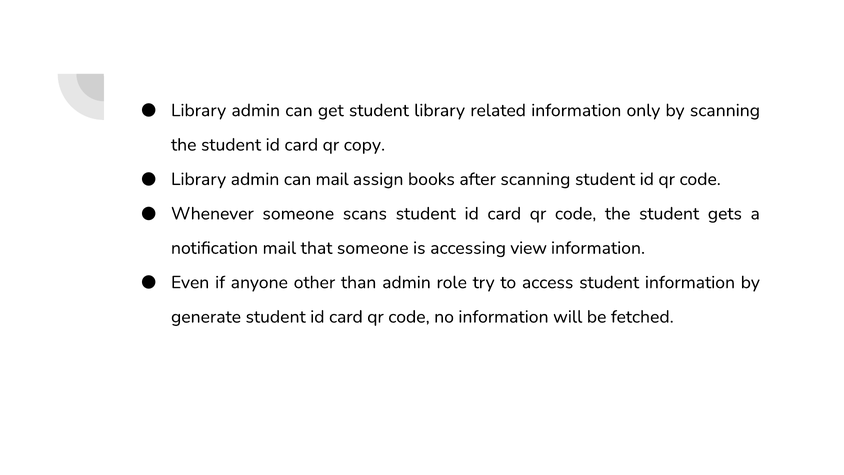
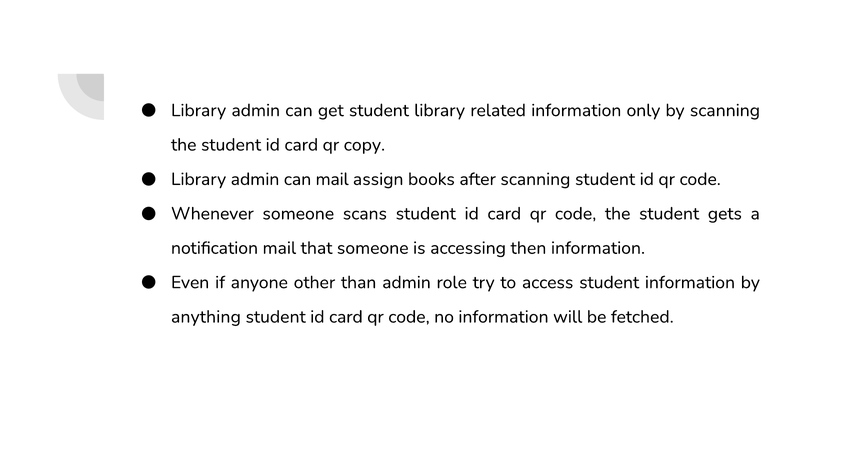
view: view -> then
generate: generate -> anything
